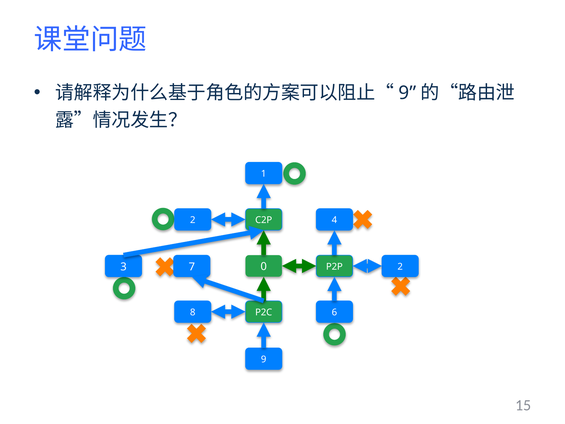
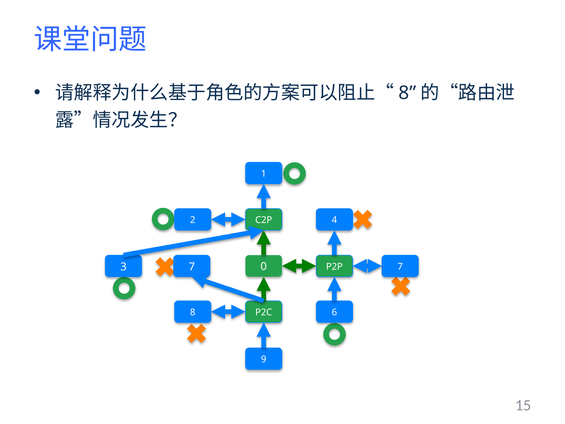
9 at (407, 93): 9 -> 8
3 2: 2 -> 7
